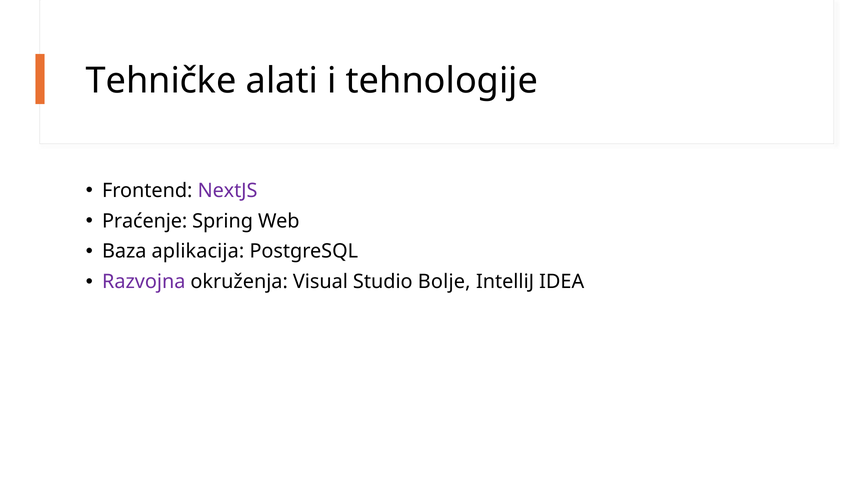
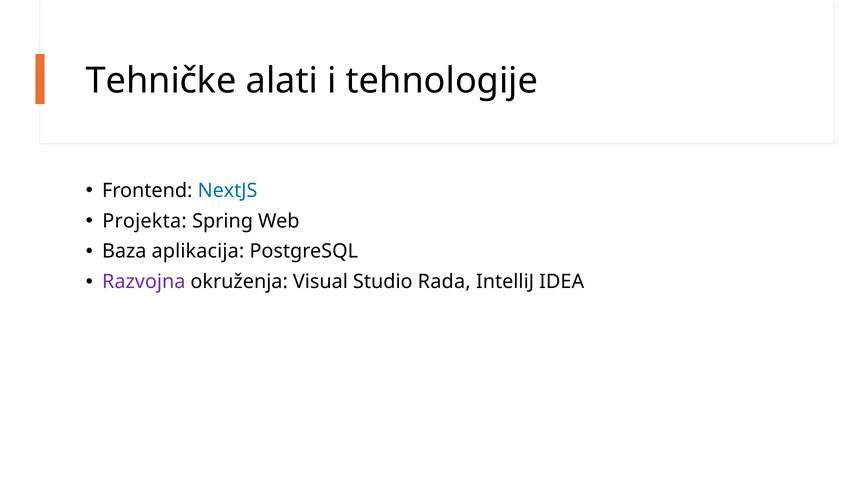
NextJS colour: purple -> blue
Praćenje: Praćenje -> Projekta
Bolje: Bolje -> Rada
